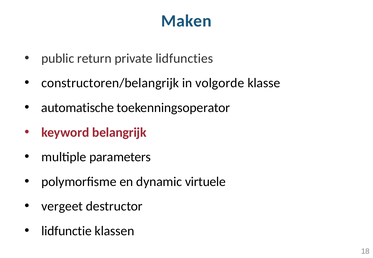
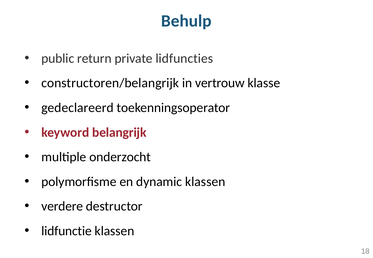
Maken: Maken -> Behulp
volgorde: volgorde -> vertrouw
automatische: automatische -> gedeclareerd
parameters: parameters -> onderzocht
dynamic virtuele: virtuele -> klassen
vergeet: vergeet -> verdere
